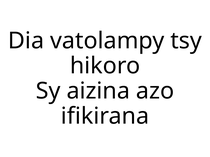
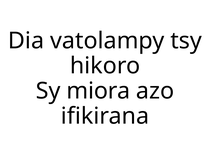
aizina: aizina -> miora
